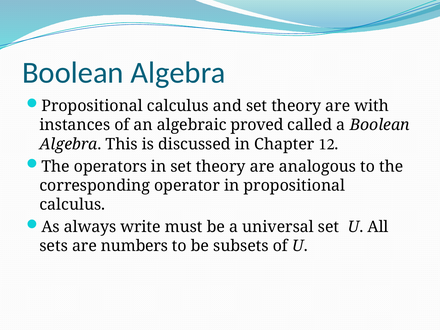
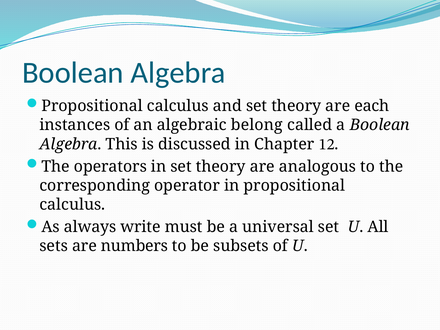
with: with -> each
proved: proved -> belong
